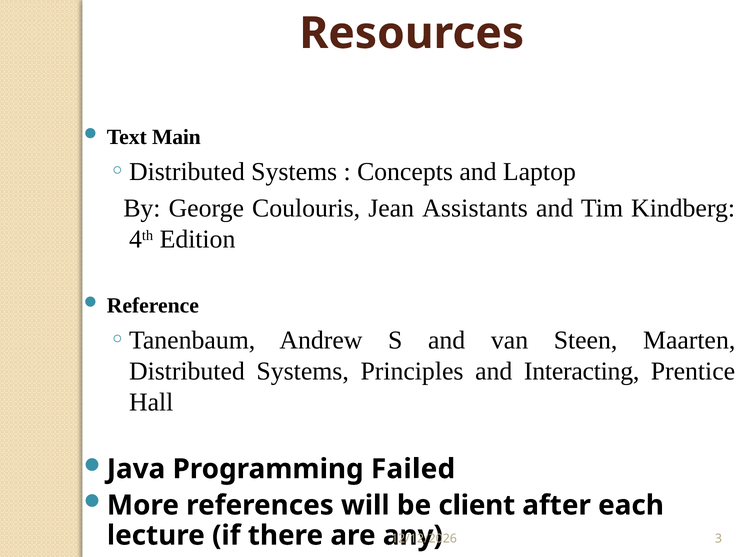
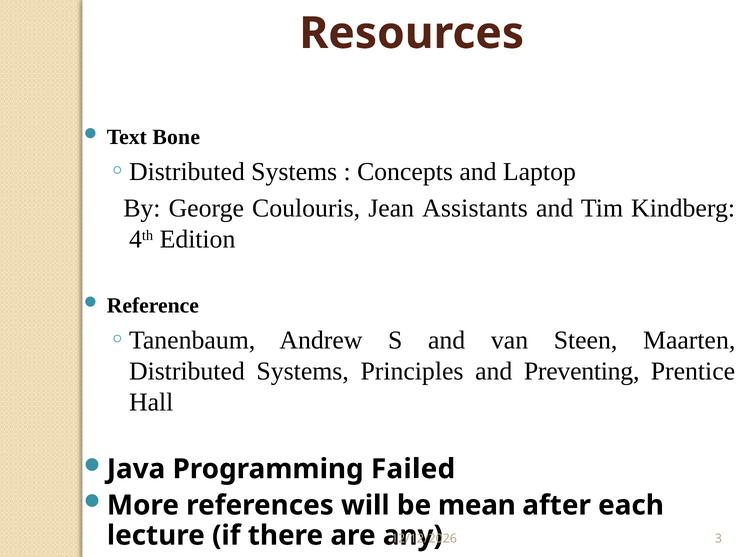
Main: Main -> Bone
Interacting: Interacting -> Preventing
client: client -> mean
